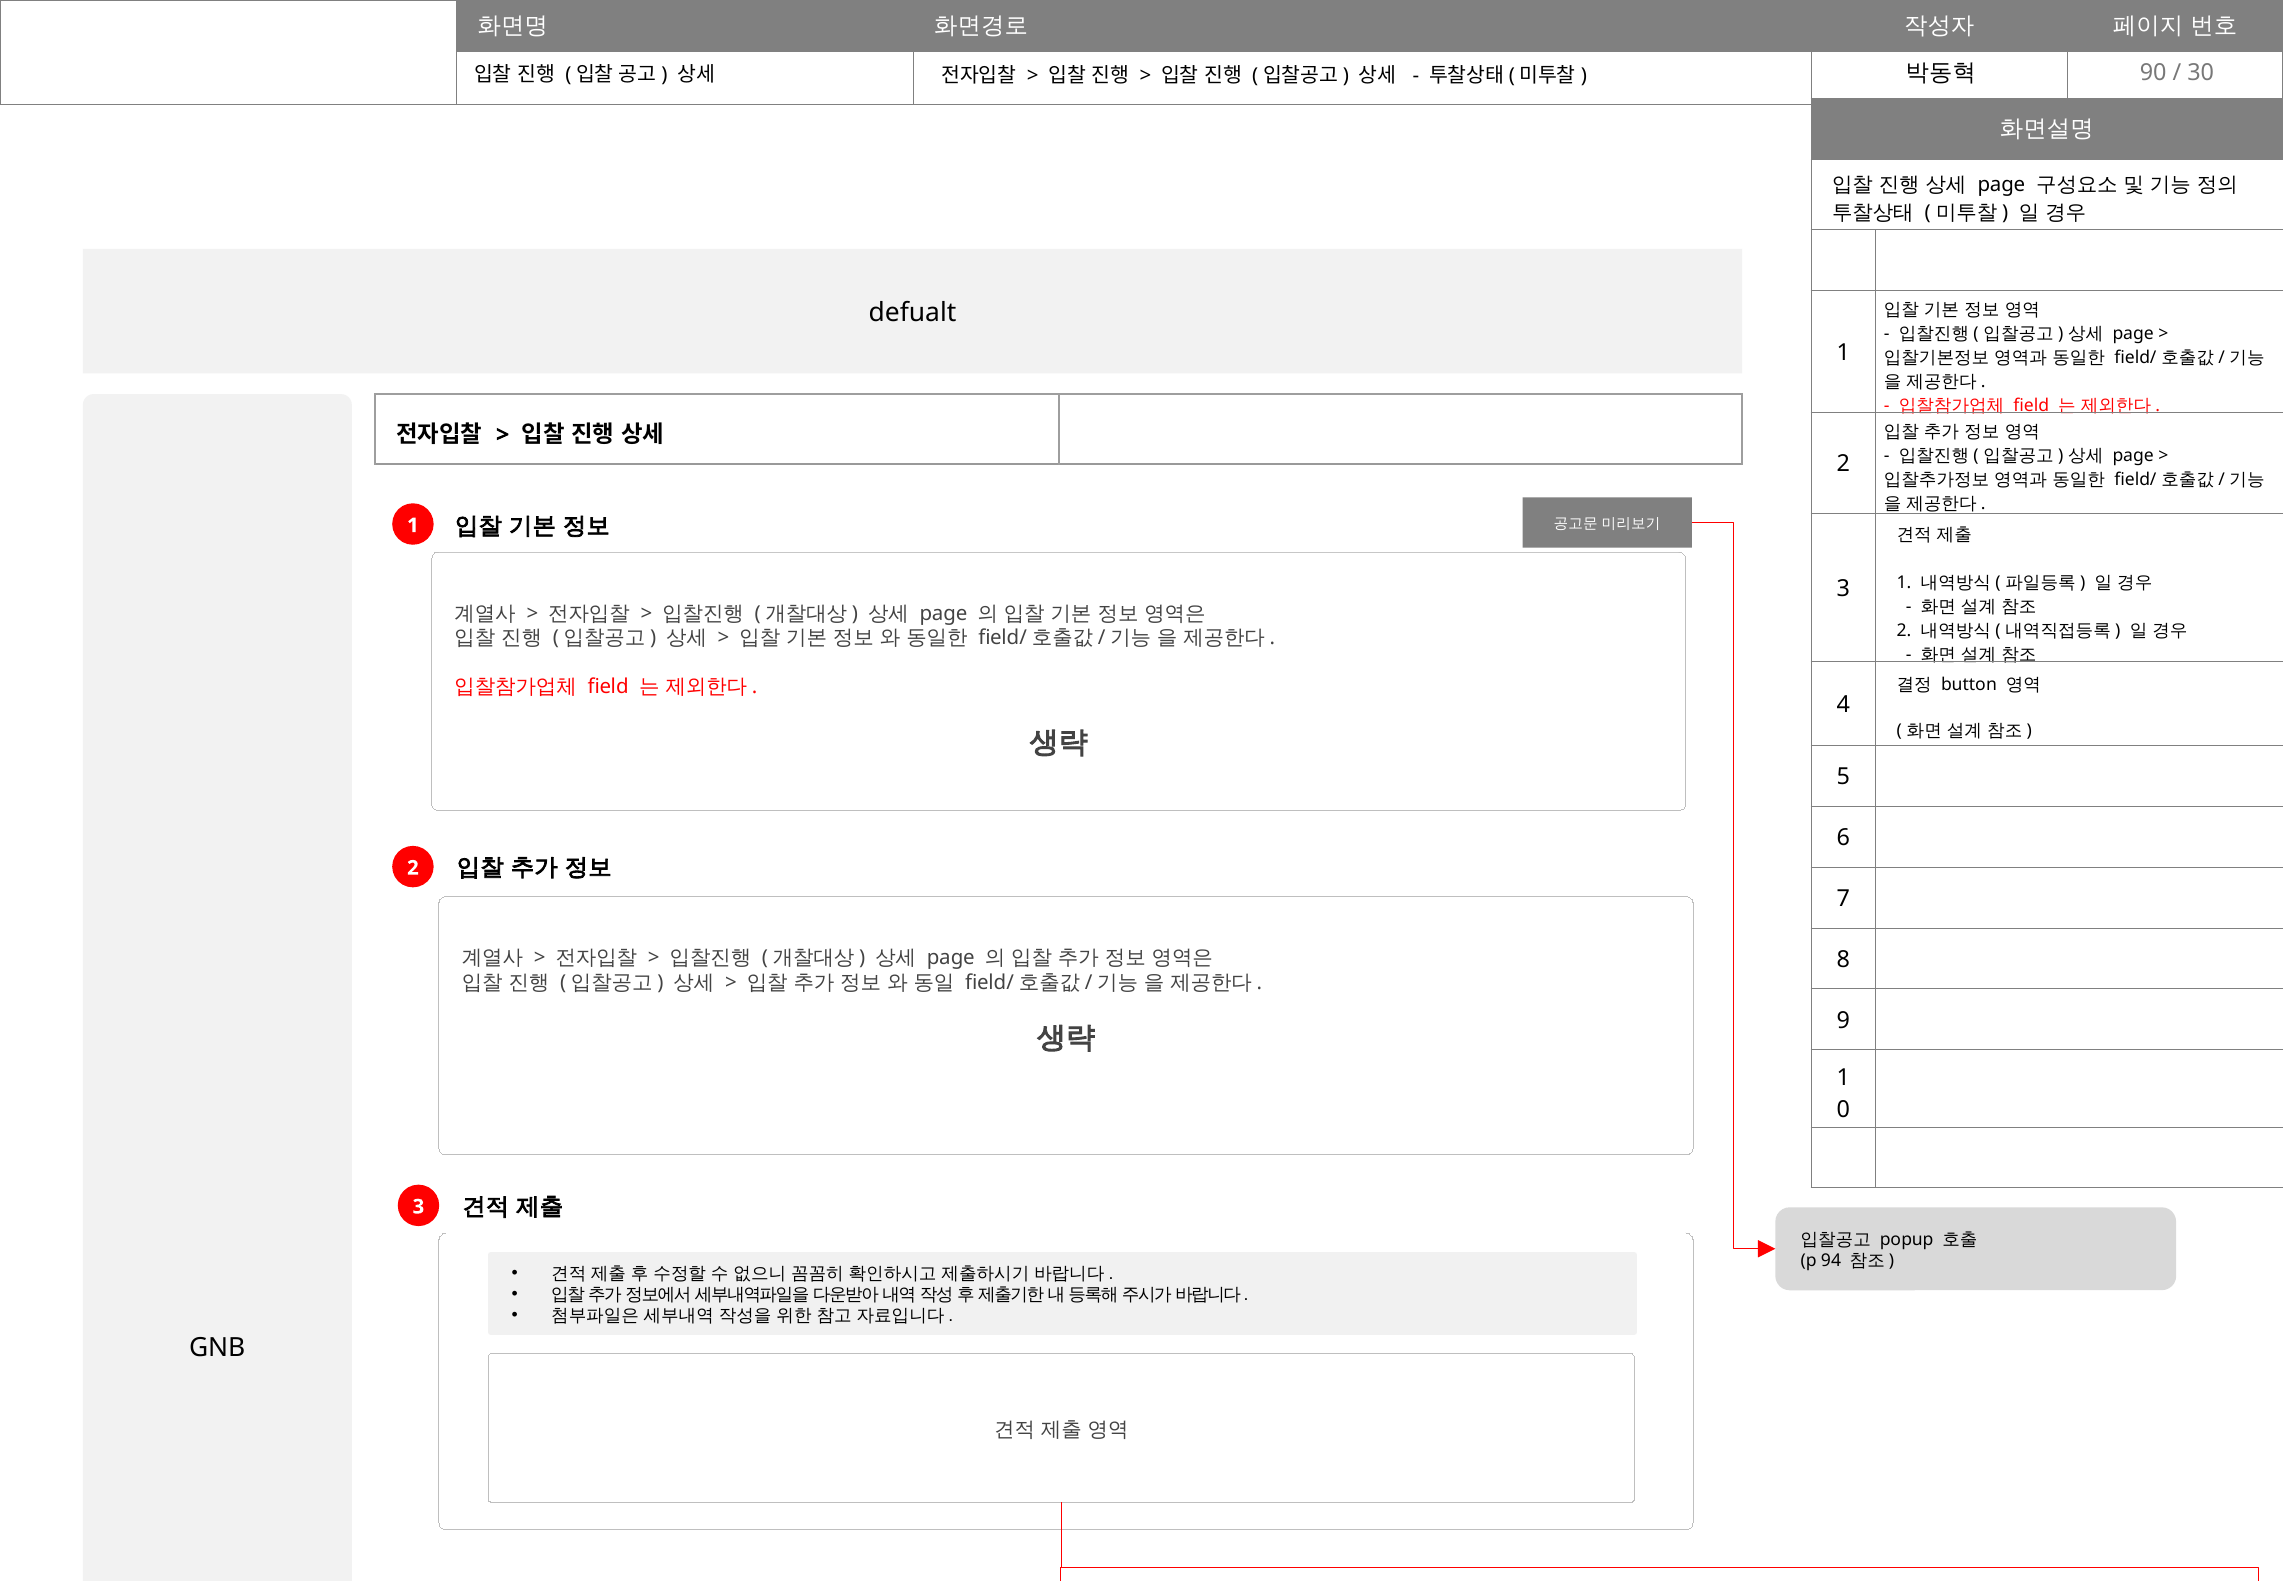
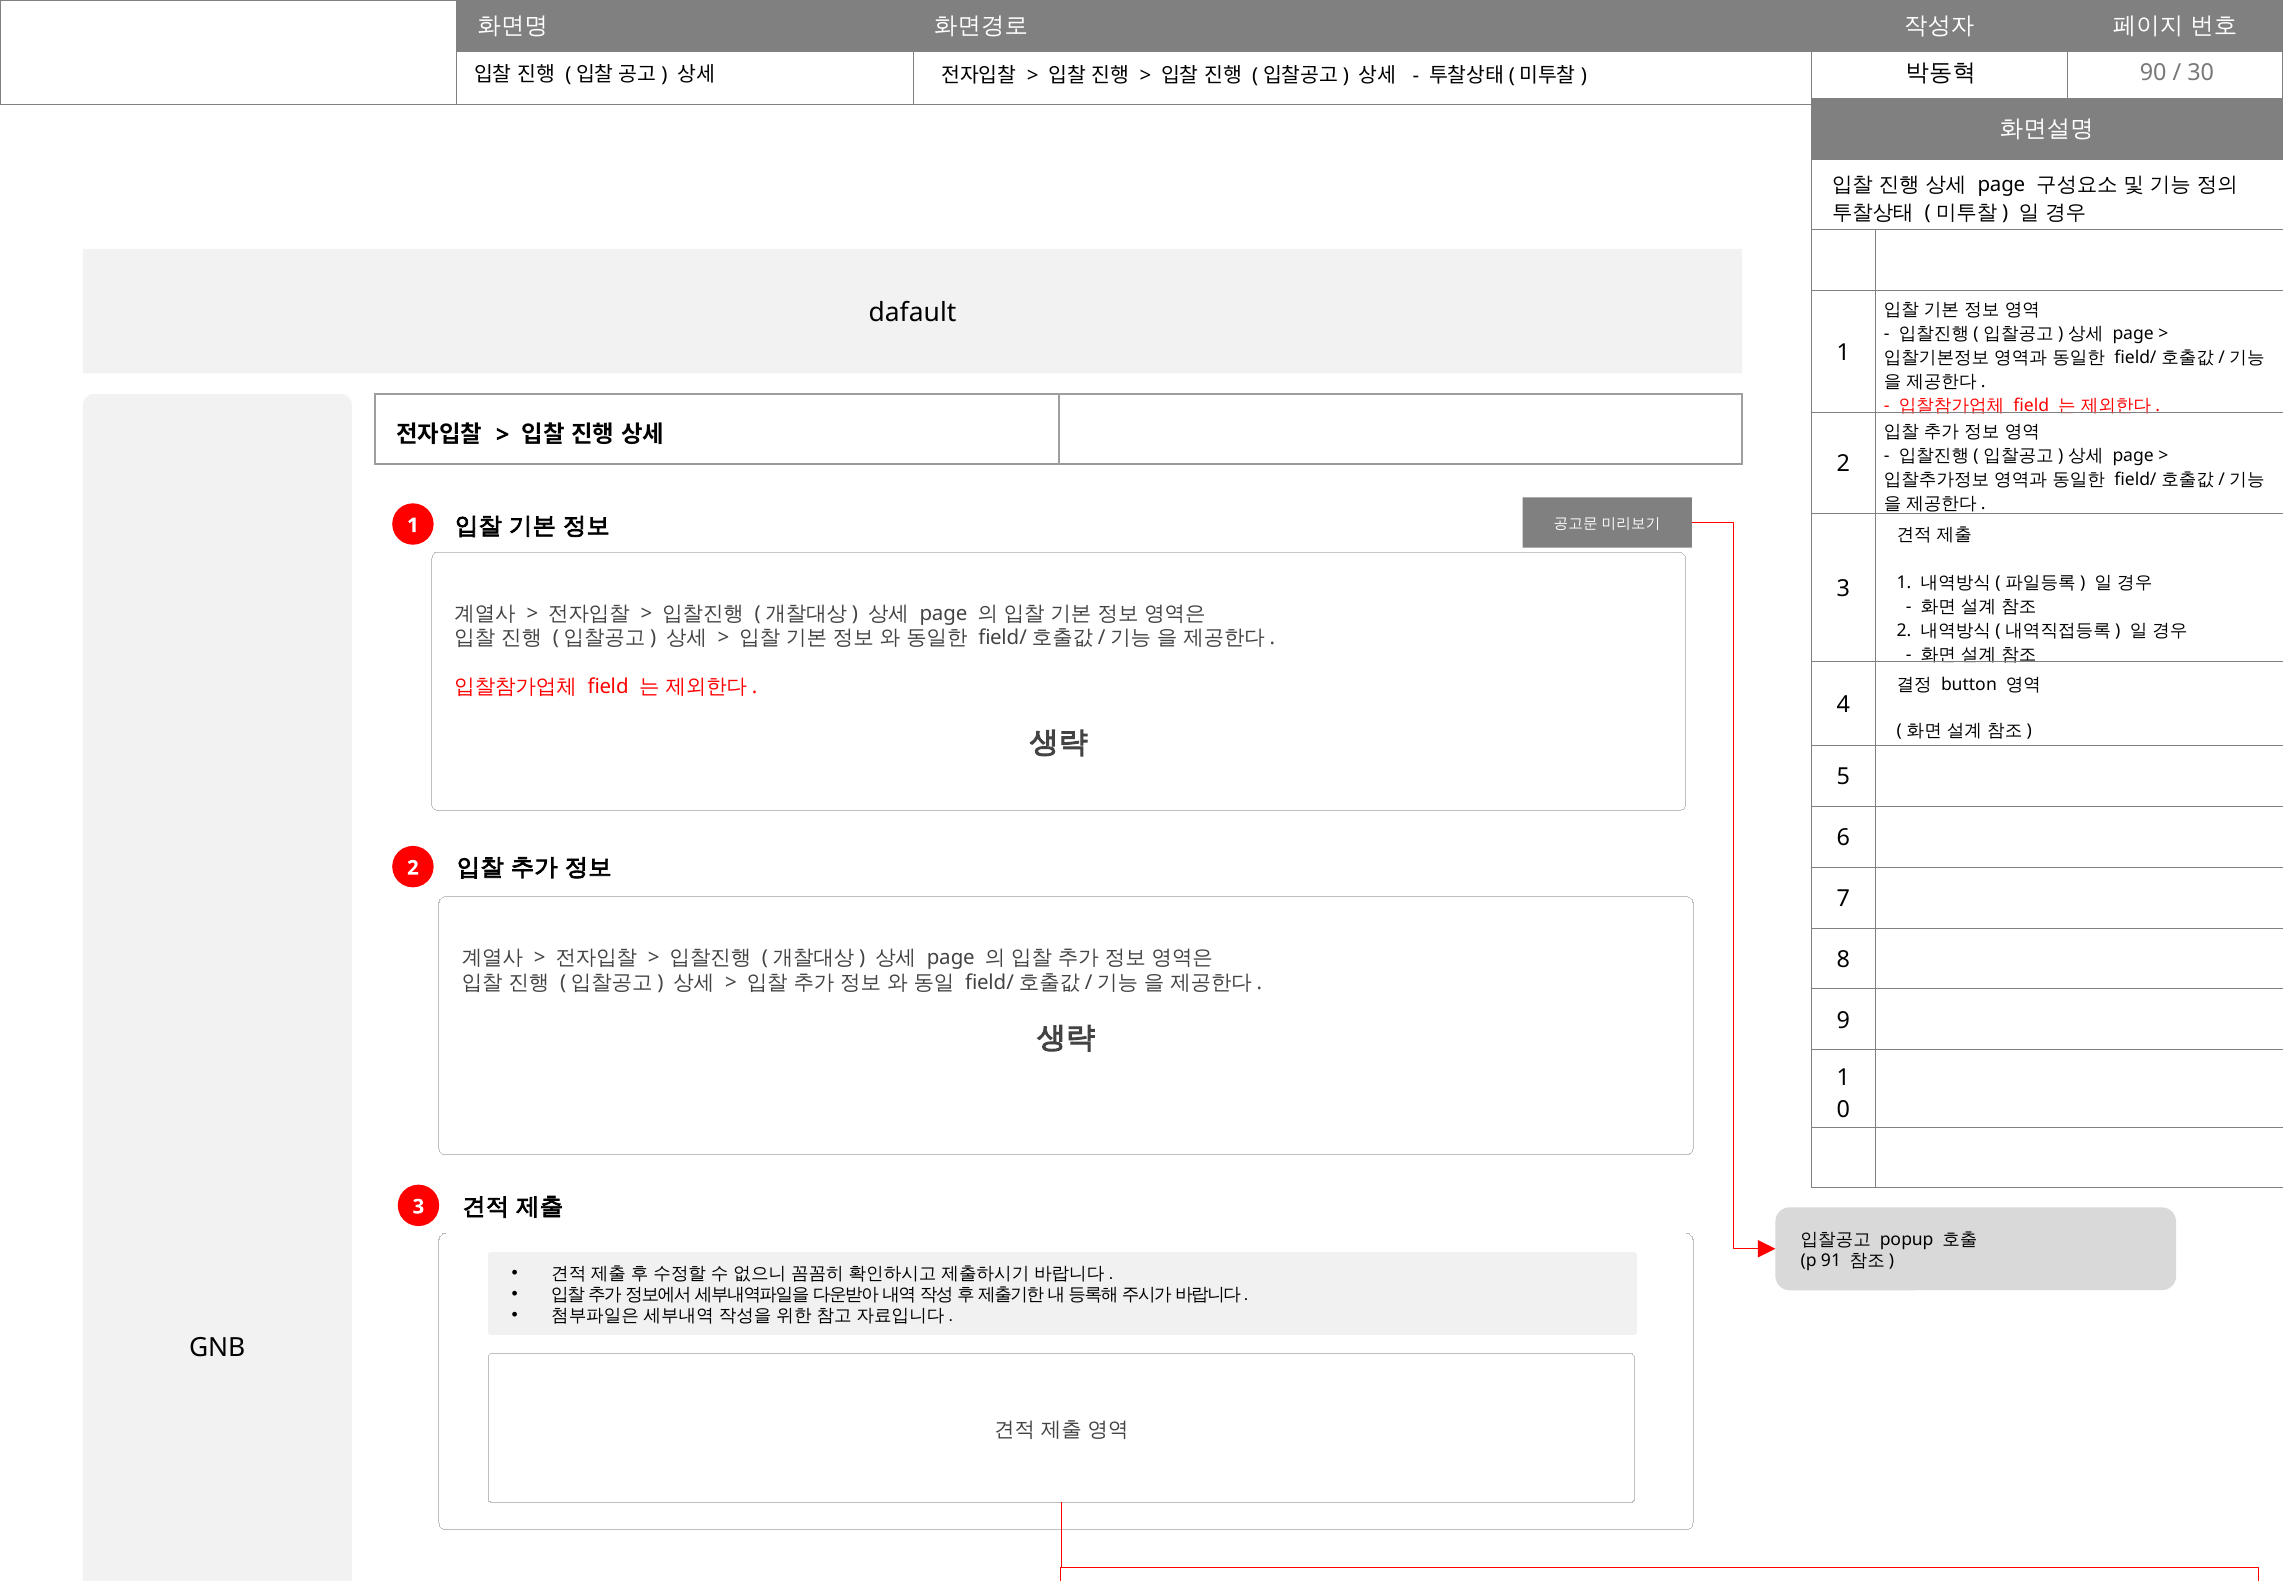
defualt: defualt -> dafault
94: 94 -> 91
